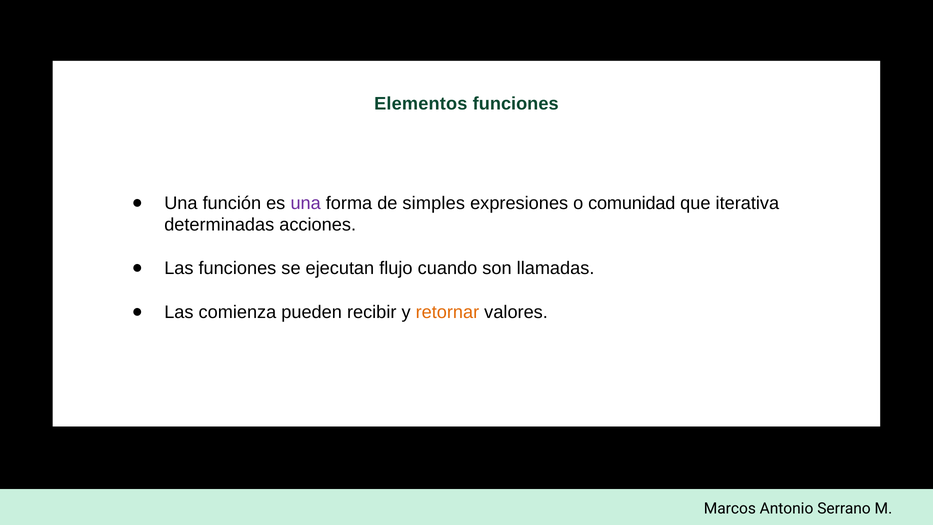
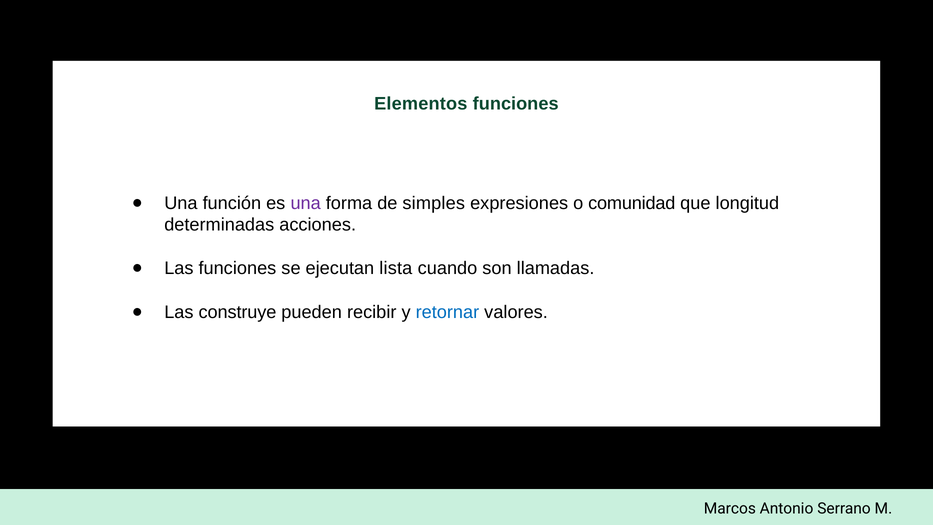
iterativa: iterativa -> longitud
flujo: flujo -> lista
comienza: comienza -> construye
retornar colour: orange -> blue
